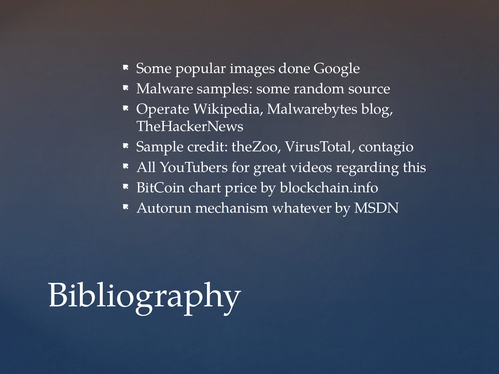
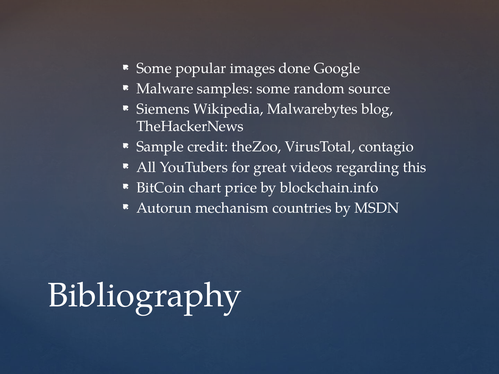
Operate: Operate -> Siemens
whatever: whatever -> countries
